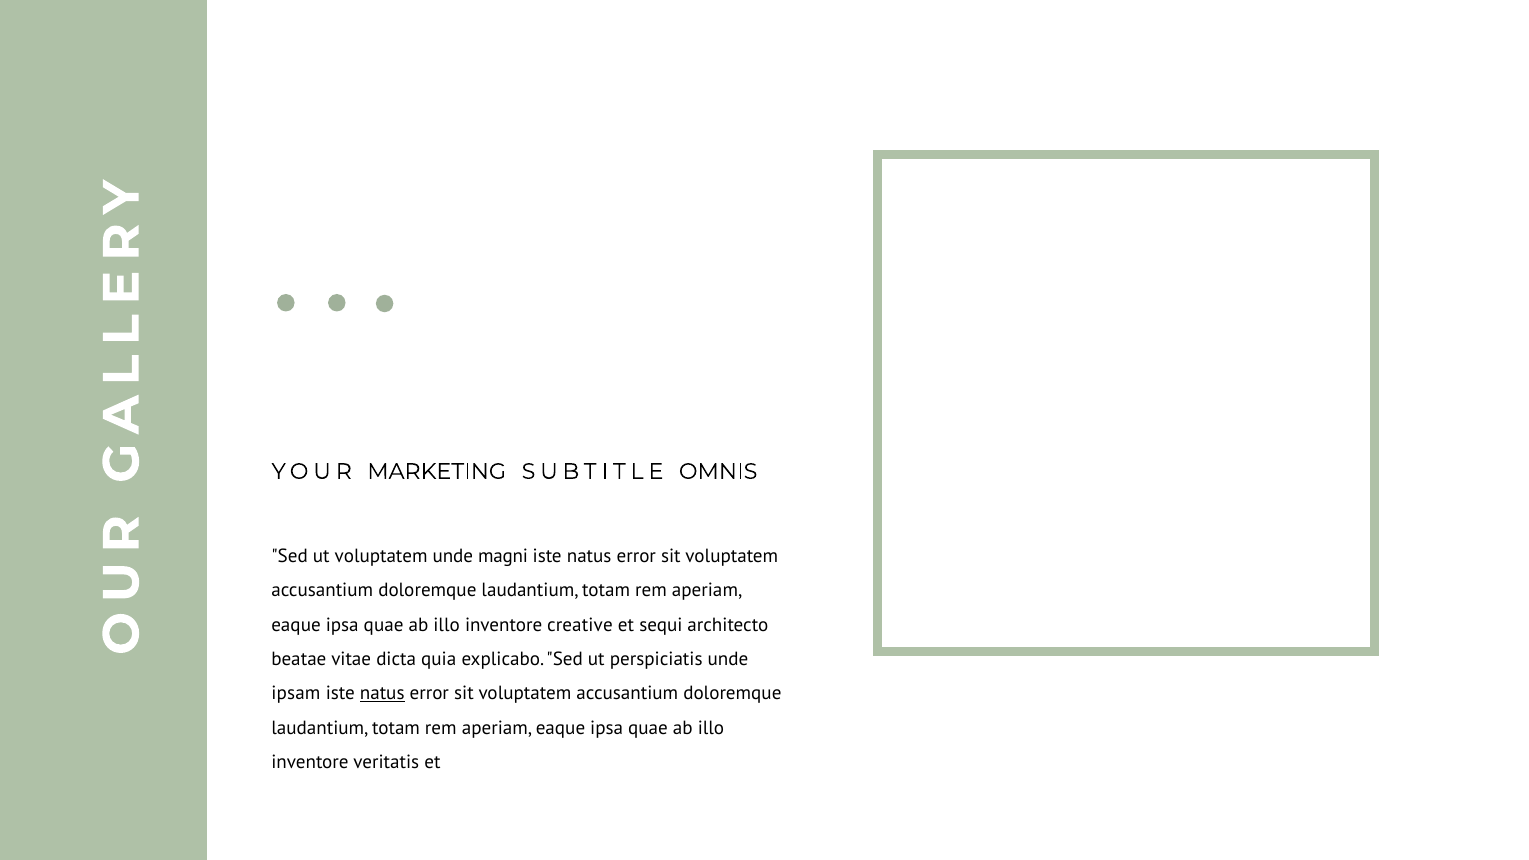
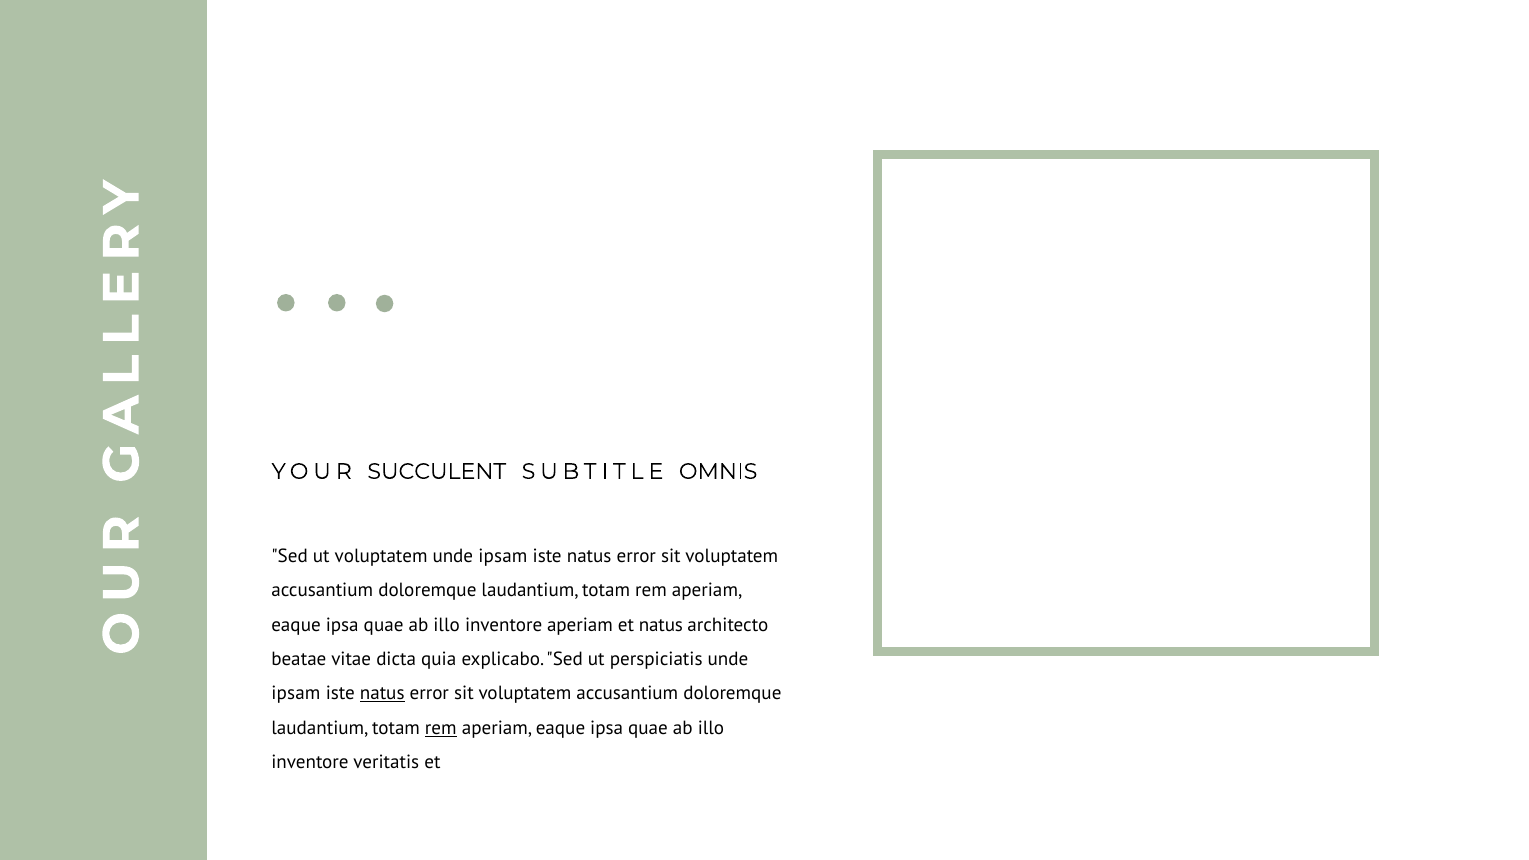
MARKETING: MARKETING -> SUCCULENT
magni at (503, 556): magni -> ipsam
inventore creative: creative -> aperiam
et sequi: sequi -> natus
rem at (441, 728) underline: none -> present
